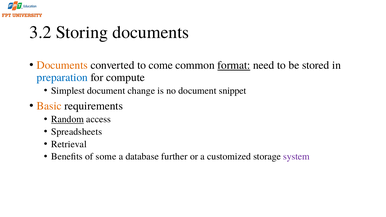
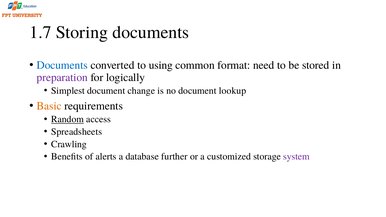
3.2: 3.2 -> 1.7
Documents at (62, 65) colour: orange -> blue
come: come -> using
format underline: present -> none
preparation colour: blue -> purple
compute: compute -> logically
snippet: snippet -> lookup
Retrieval: Retrieval -> Crawling
some: some -> alerts
